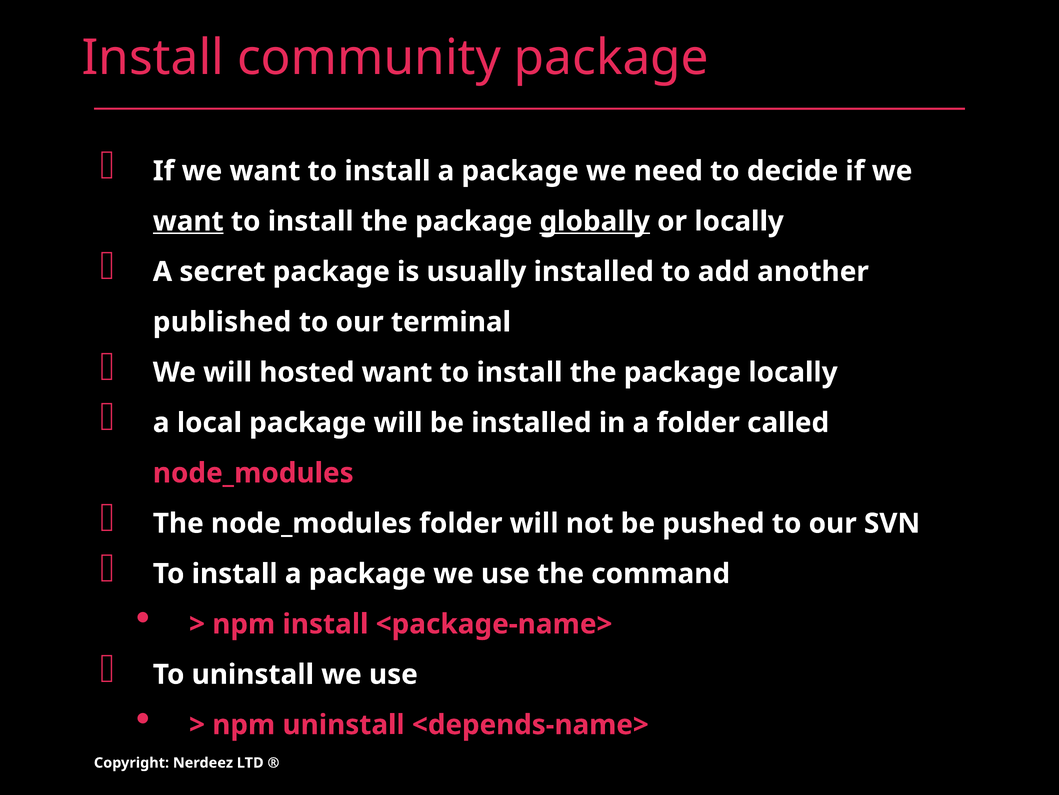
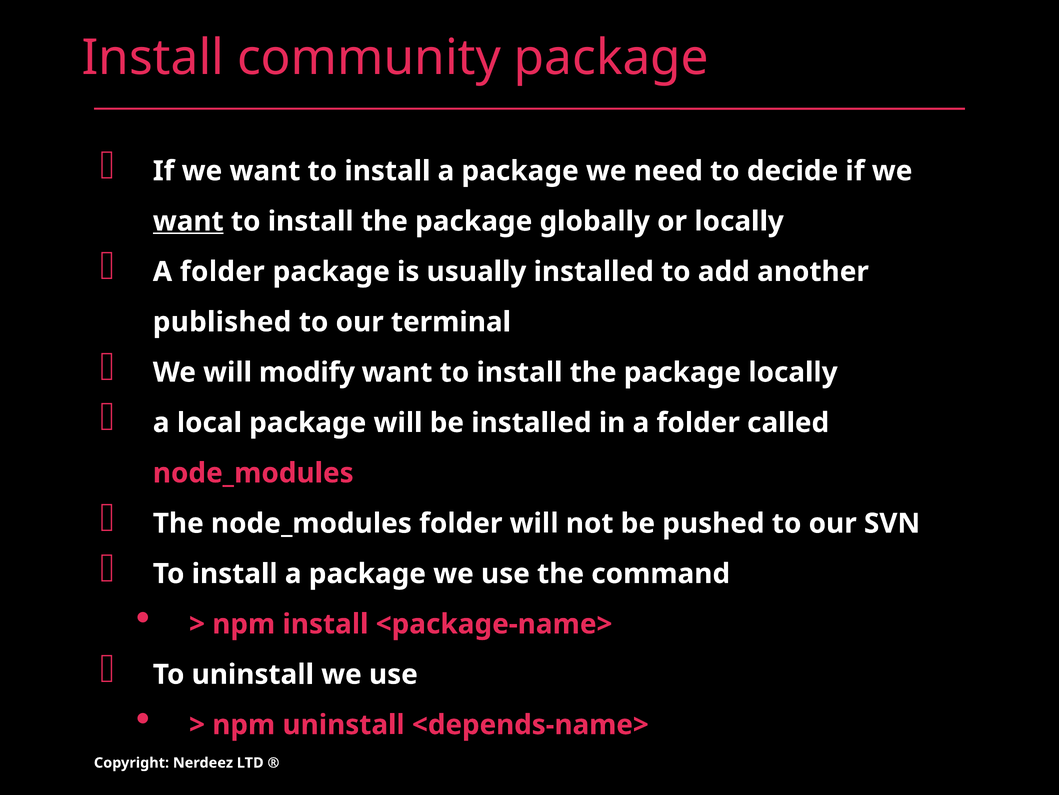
globally underline: present -> none
secret at (222, 271): secret -> folder
hosted: hosted -> modify
